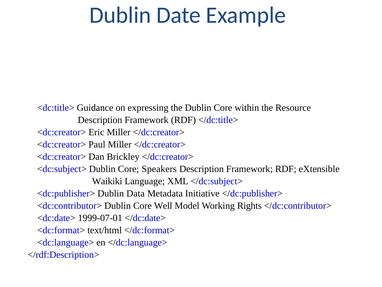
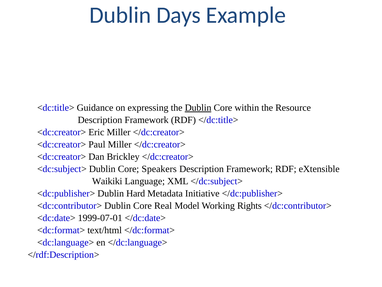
Date: Date -> Days
Dublin at (198, 108) underline: none -> present
Data: Data -> Hard
Well: Well -> Real
